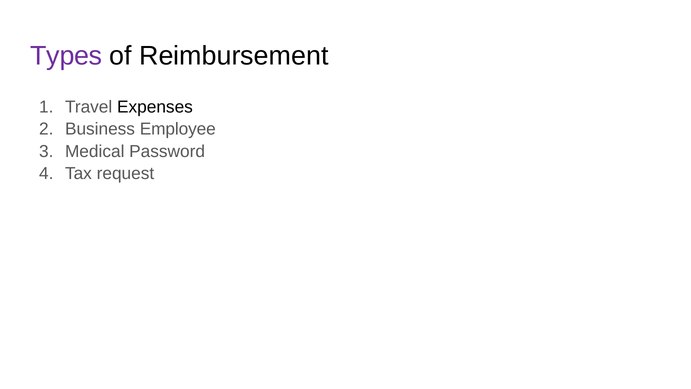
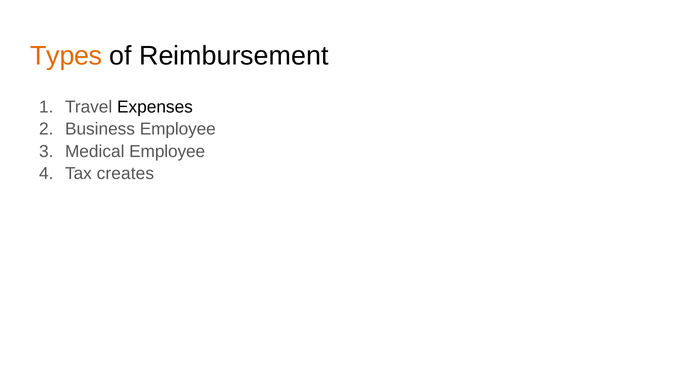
Types colour: purple -> orange
Medical Password: Password -> Employee
request: request -> creates
